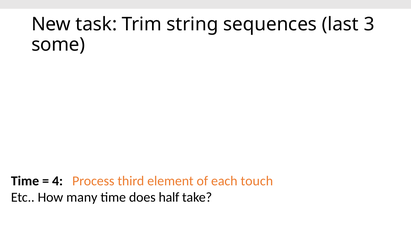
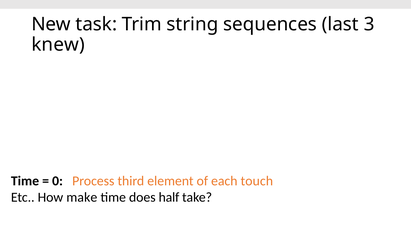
some: some -> knew
4: 4 -> 0
many: many -> make
